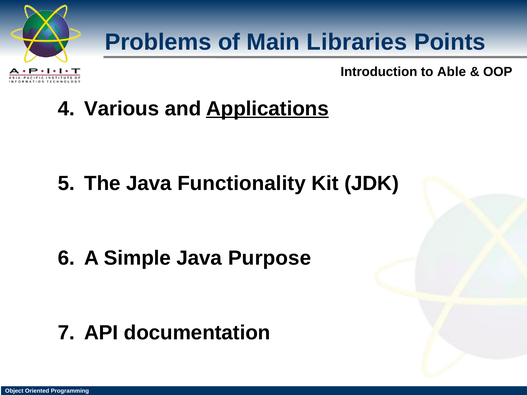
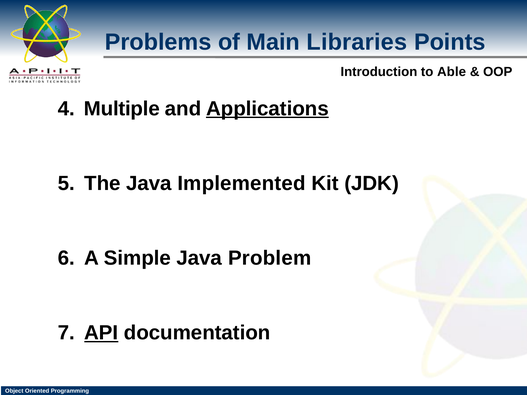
Various: Various -> Multiple
Functionality: Functionality -> Implemented
Purpose: Purpose -> Problem
API underline: none -> present
